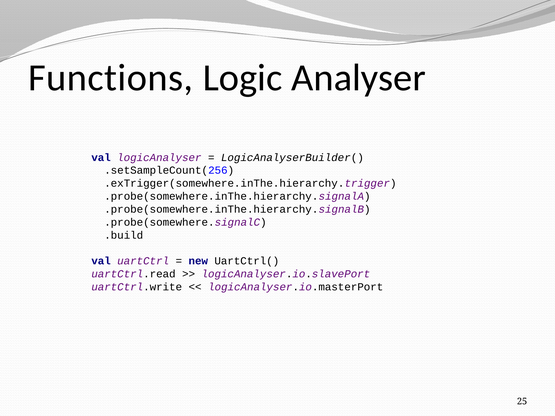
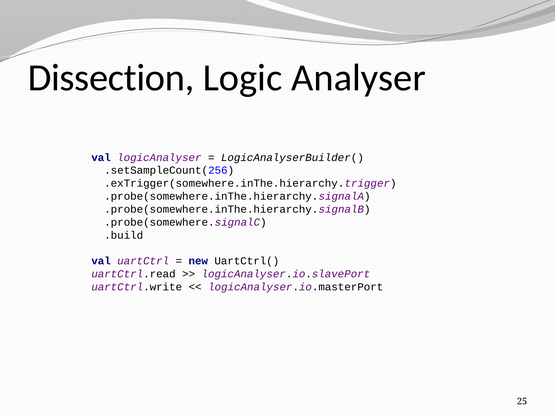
Functions: Functions -> Dissection
